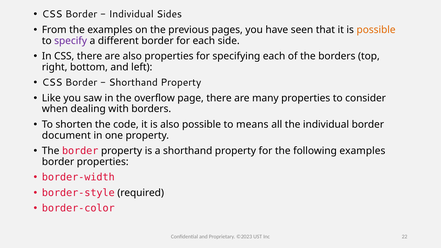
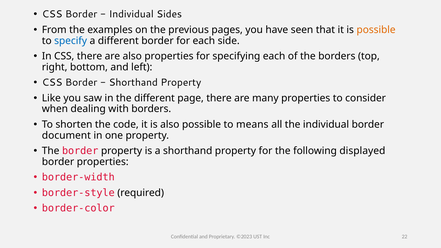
specify colour: purple -> blue
the overflow: overflow -> different
following examples: examples -> displayed
